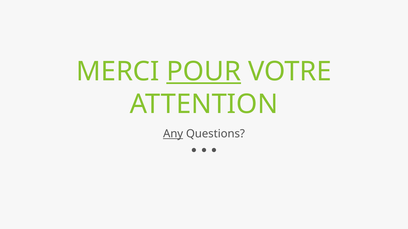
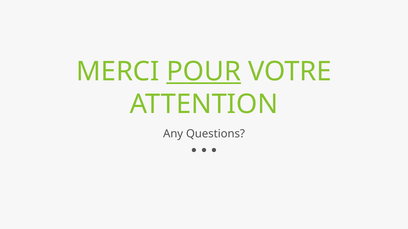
Any underline: present -> none
